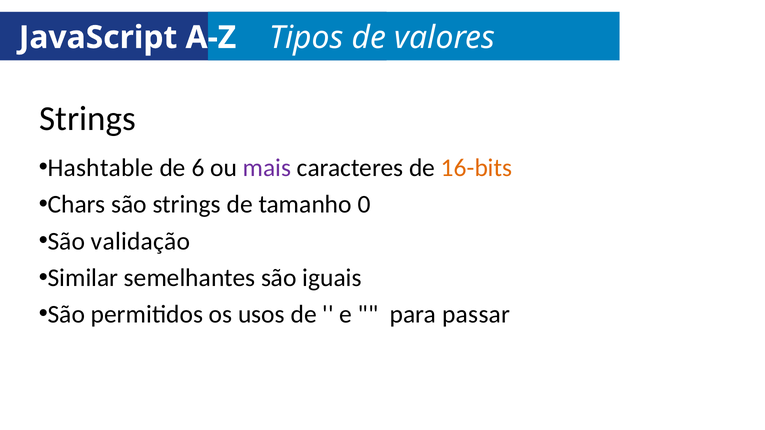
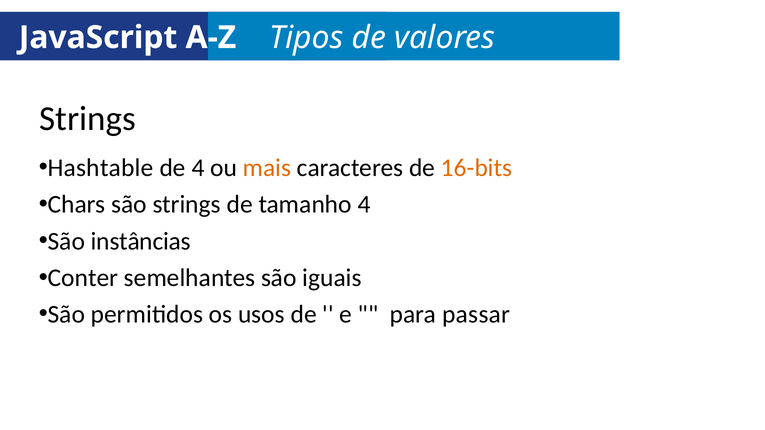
de 6: 6 -> 4
mais colour: purple -> orange
tamanho 0: 0 -> 4
validação: validação -> instâncias
Similar: Similar -> Conter
